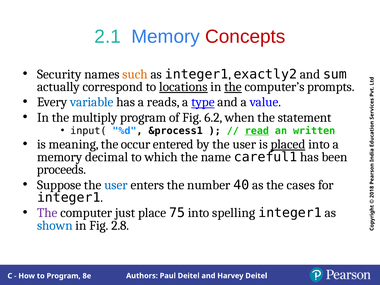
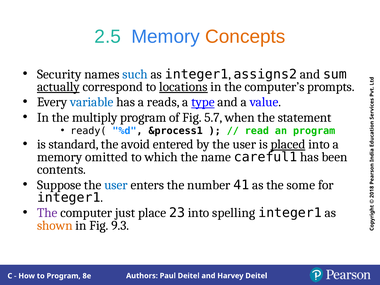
2.1: 2.1 -> 2.5
Concepts colour: red -> orange
such colour: orange -> blue
exactly2: exactly2 -> assigns2
actually underline: none -> present
the at (233, 87) underline: present -> none
6.2: 6.2 -> 5.7
input(: input( -> ready(
read underline: present -> none
an written: written -> program
meaning: meaning -> standard
occur: occur -> avoid
decimal: decimal -> omitted
proceeds: proceeds -> contents
40: 40 -> 41
cases: cases -> some
75: 75 -> 23
shown colour: blue -> orange
2.8: 2.8 -> 9.3
